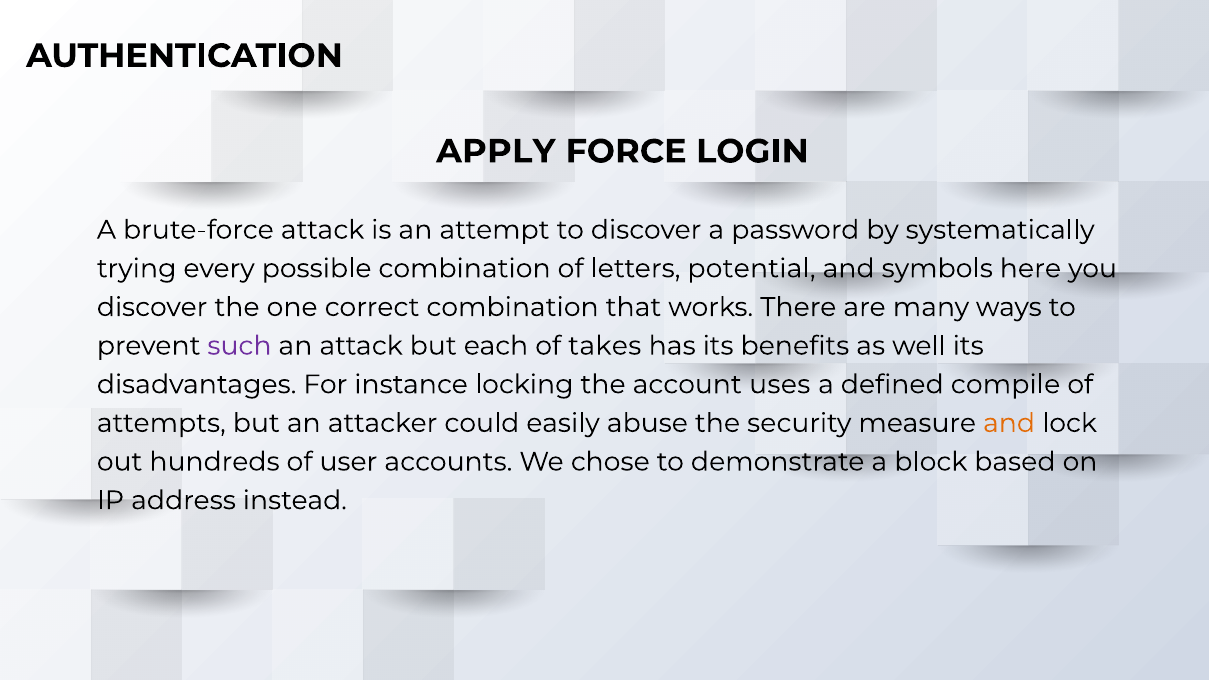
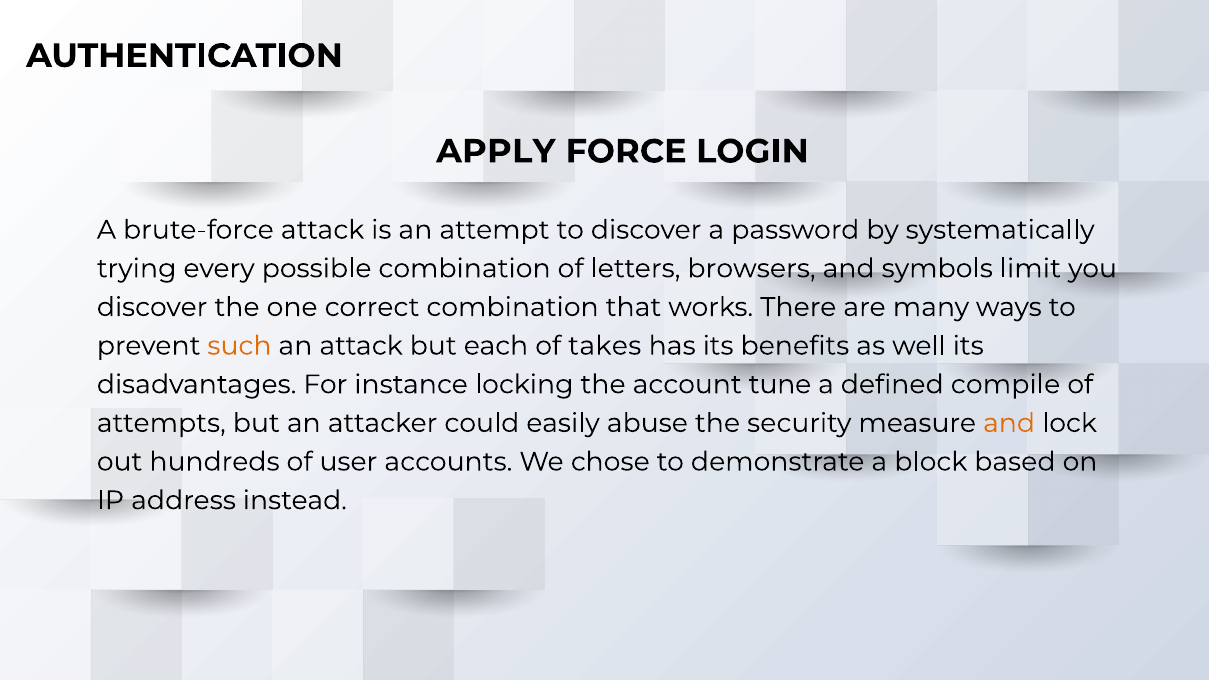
potential: potential -> browsers
here: here -> limit
such colour: purple -> orange
uses: uses -> tune
